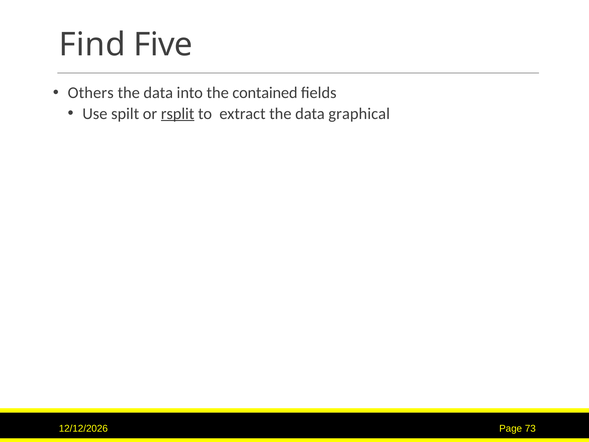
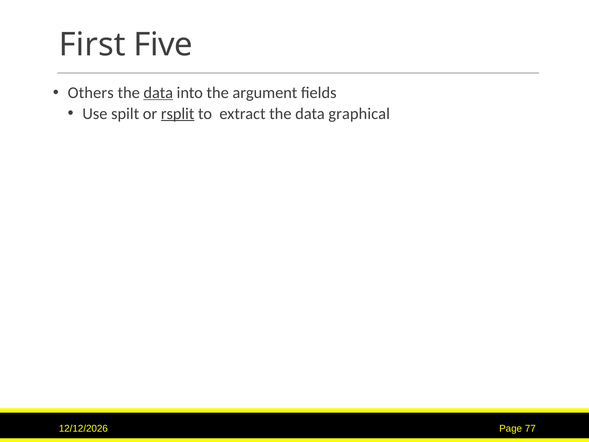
Find: Find -> First
data at (158, 93) underline: none -> present
contained: contained -> argument
73: 73 -> 77
